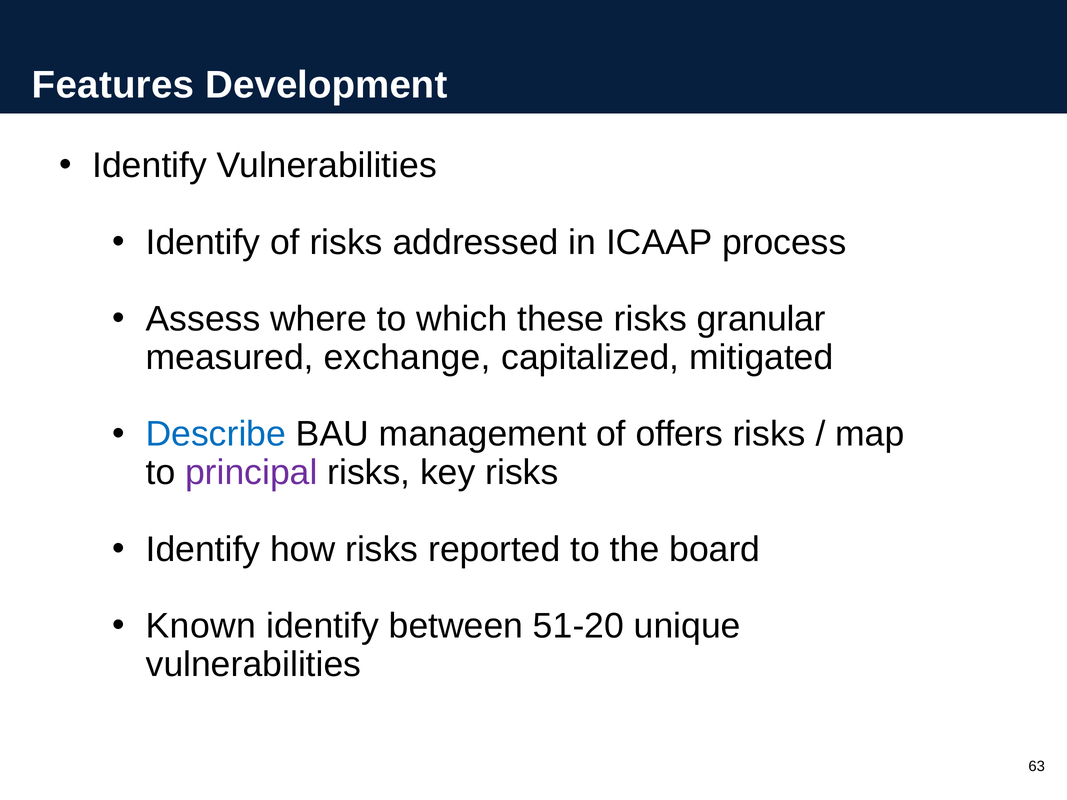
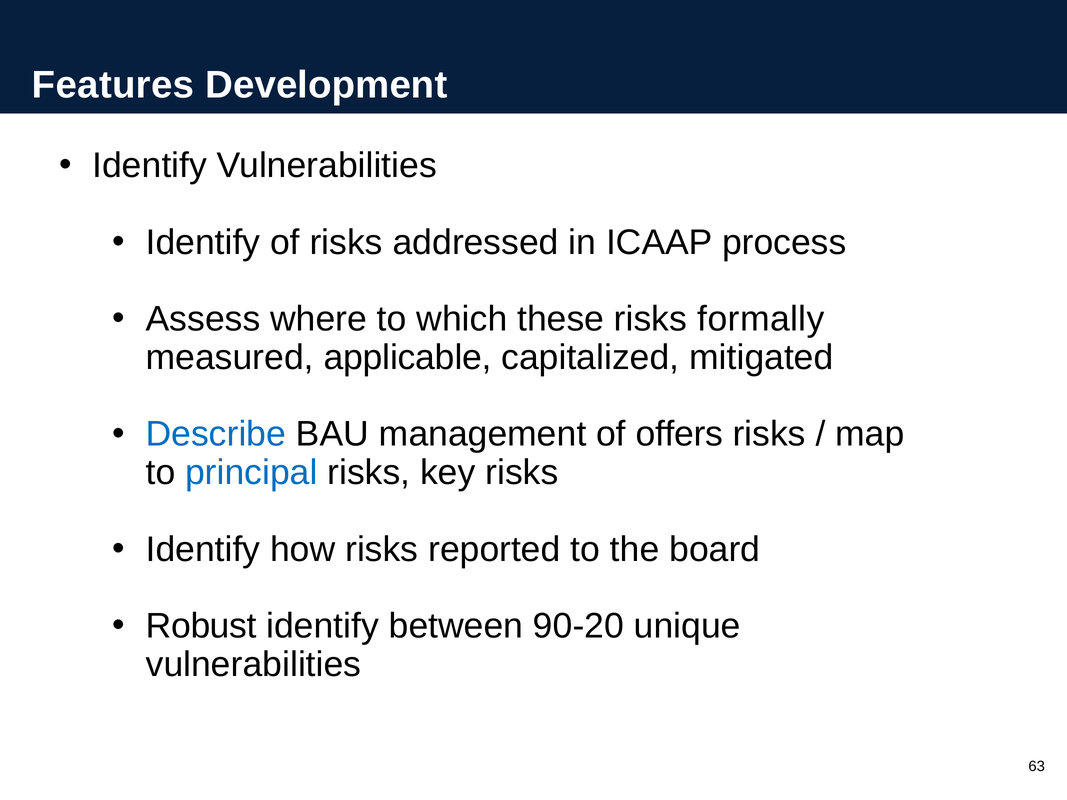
granular: granular -> formally
exchange: exchange -> applicable
principal colour: purple -> blue
Known: Known -> Robust
51-20: 51-20 -> 90-20
